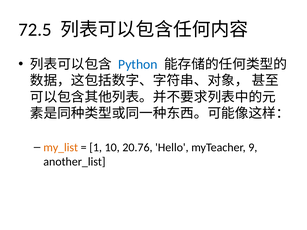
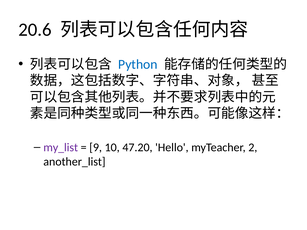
72.5: 72.5 -> 20.6
my_list colour: orange -> purple
1: 1 -> 9
20.76: 20.76 -> 47.20
9: 9 -> 2
